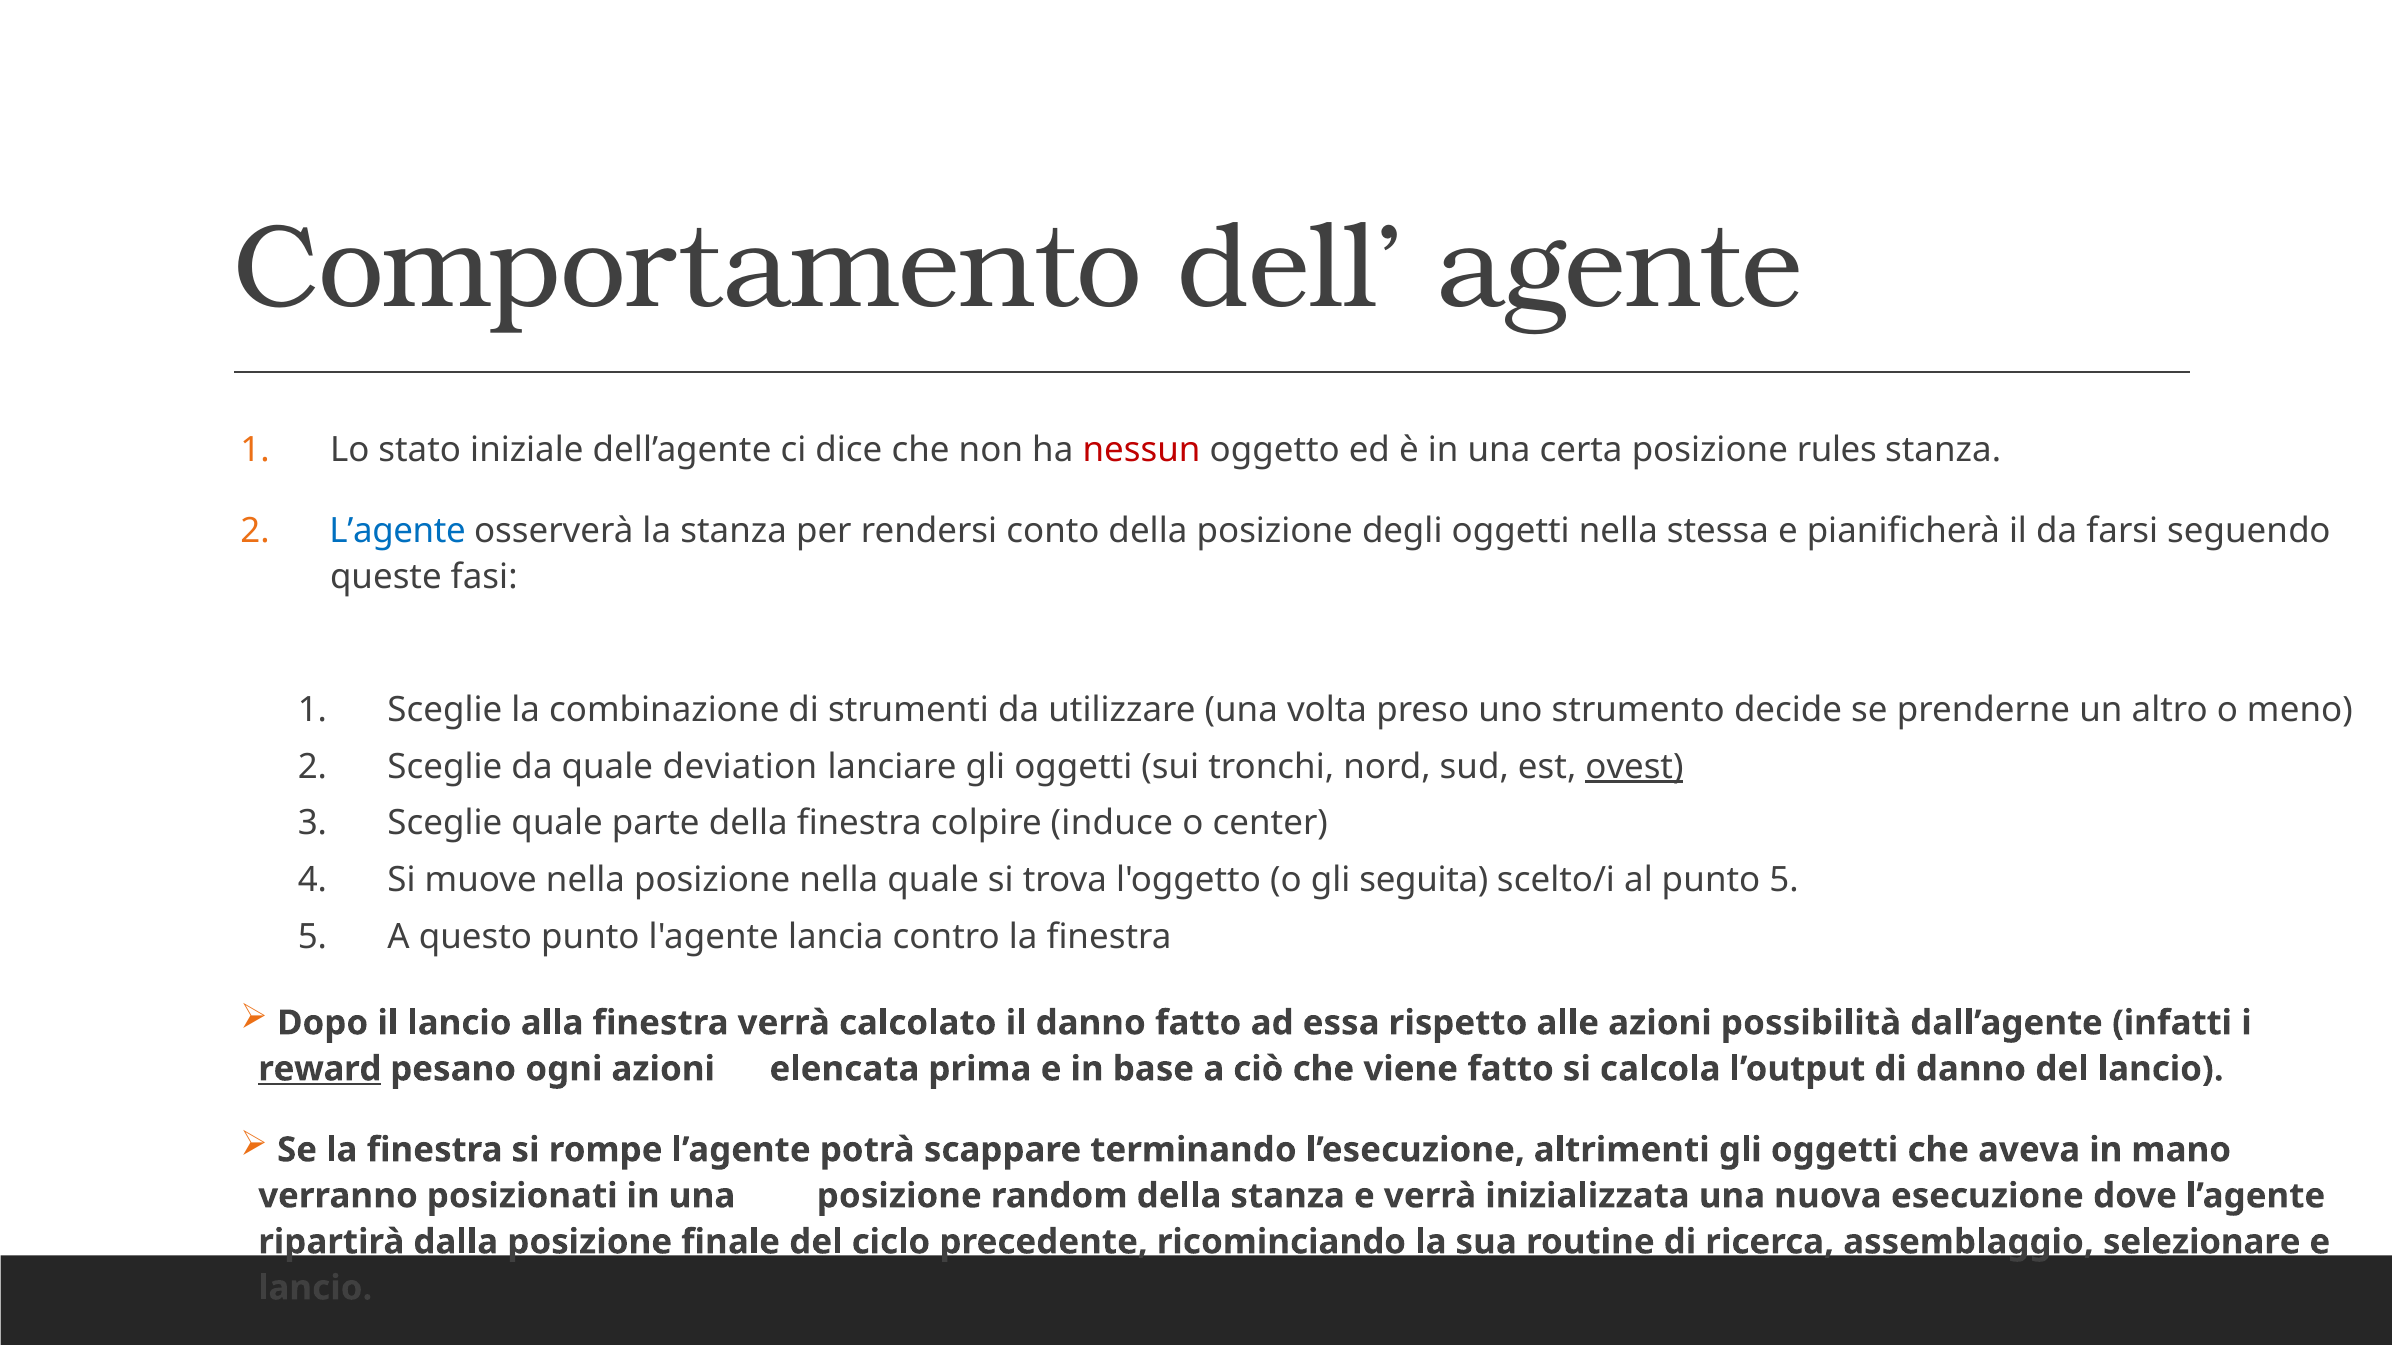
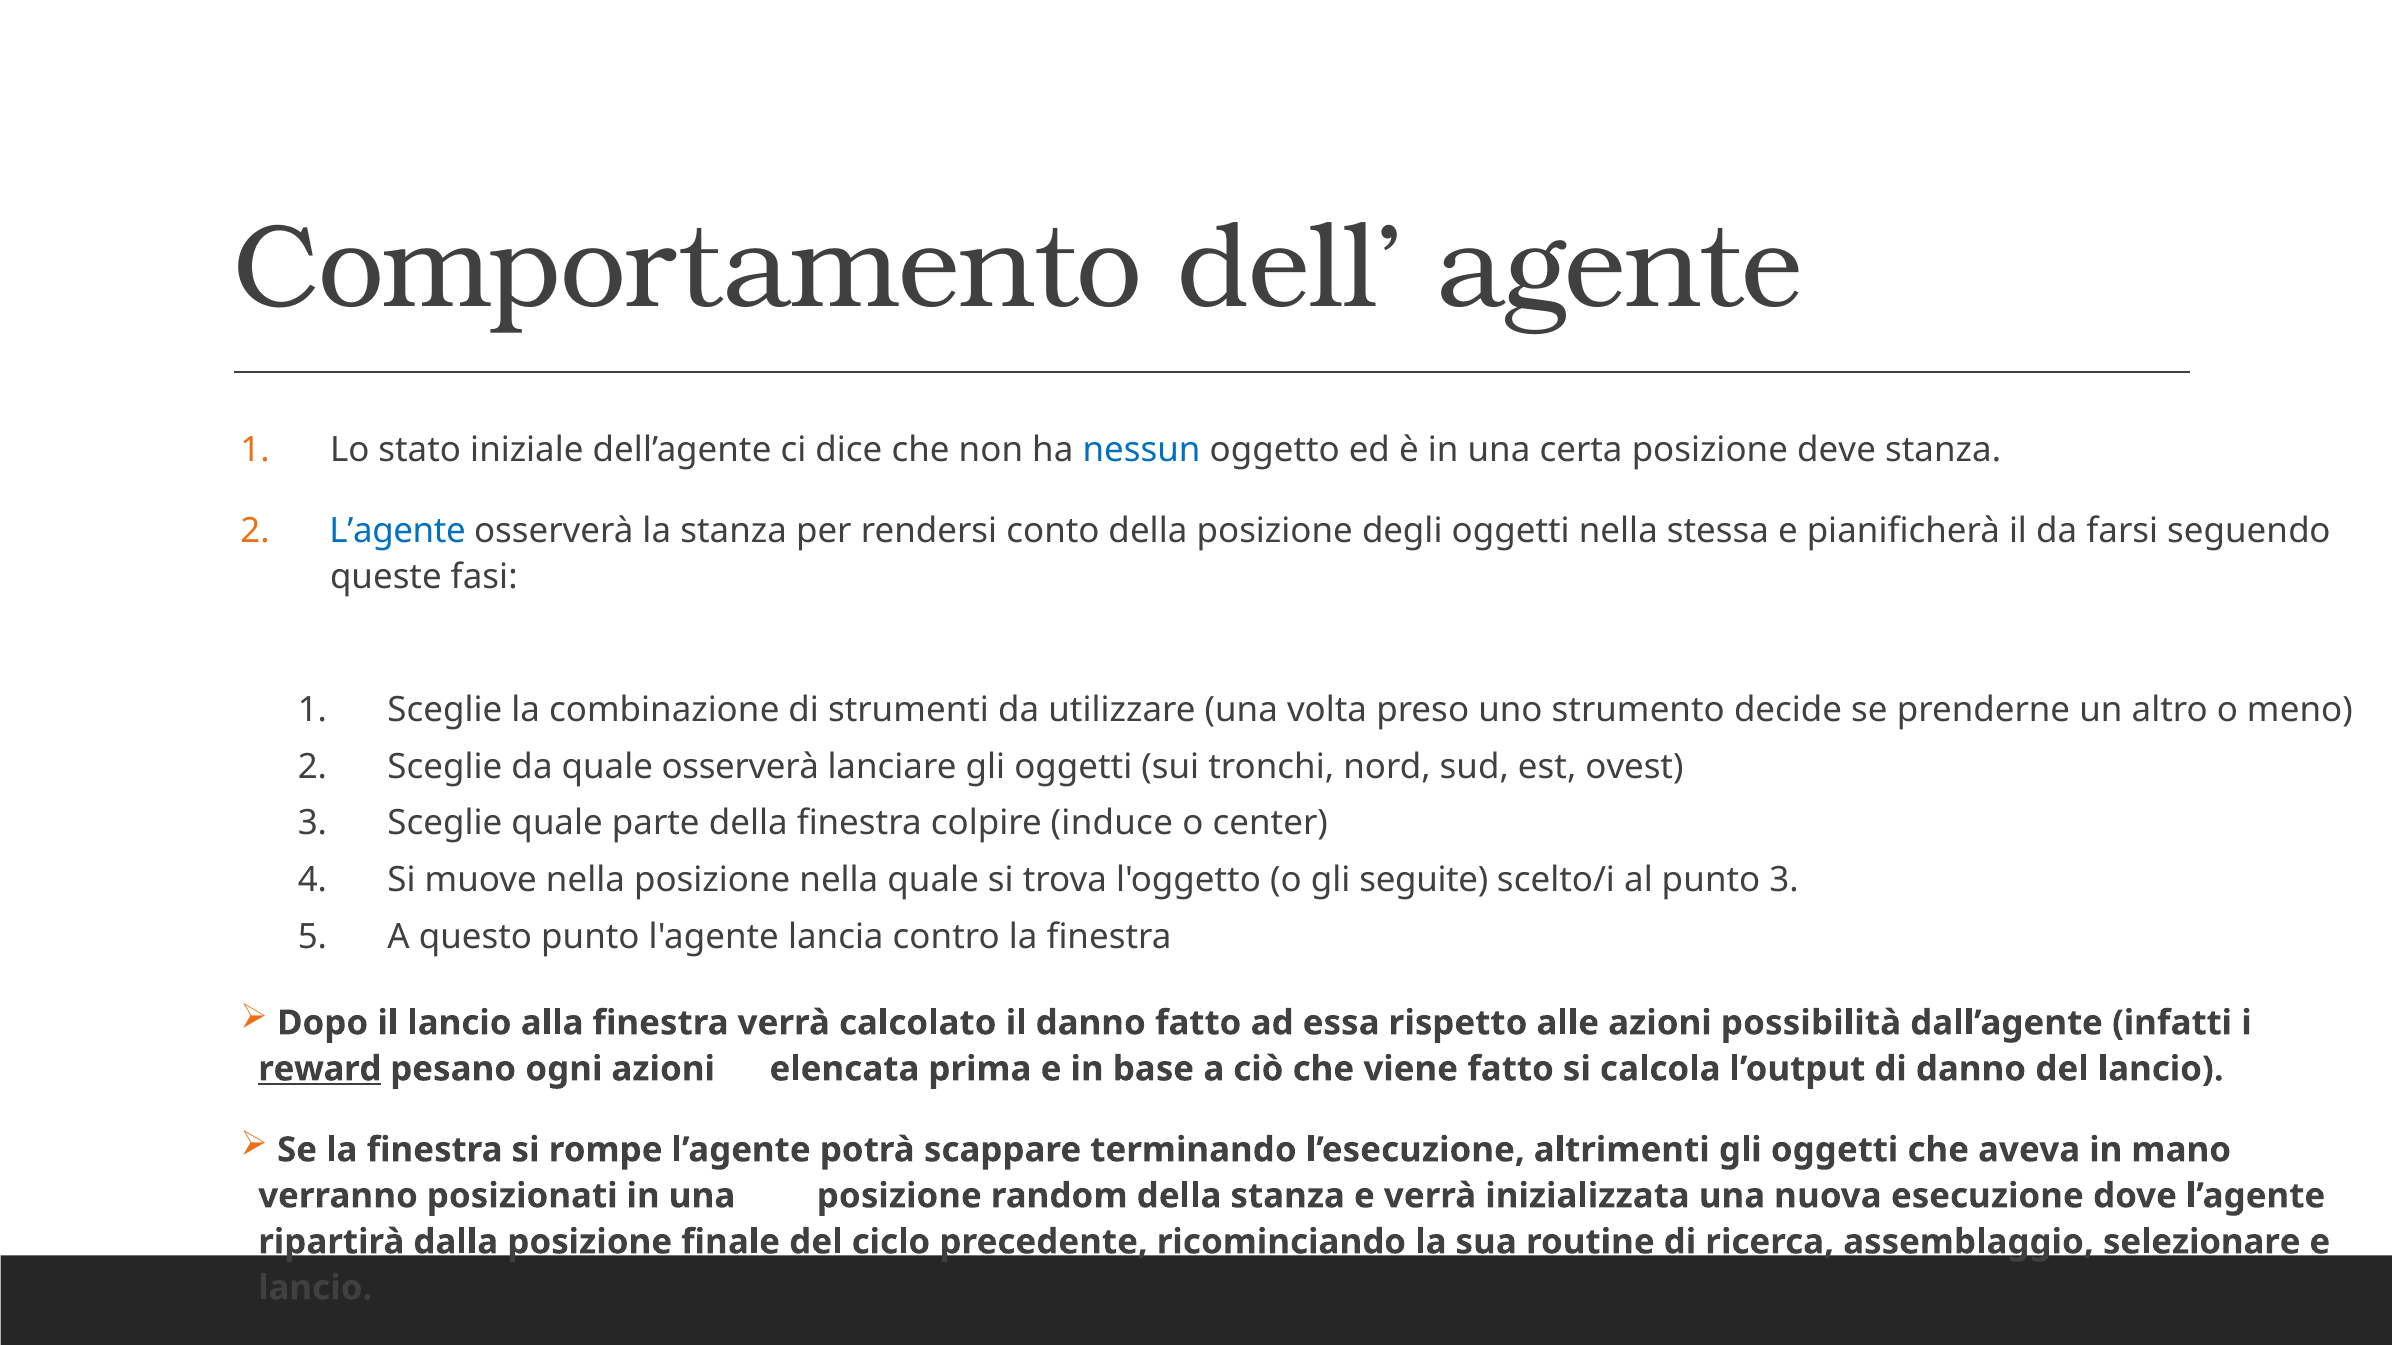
nessun colour: red -> blue
rules: rules -> deve
quale deviation: deviation -> osserverà
ovest underline: present -> none
seguita: seguita -> seguite
punto 5: 5 -> 3
